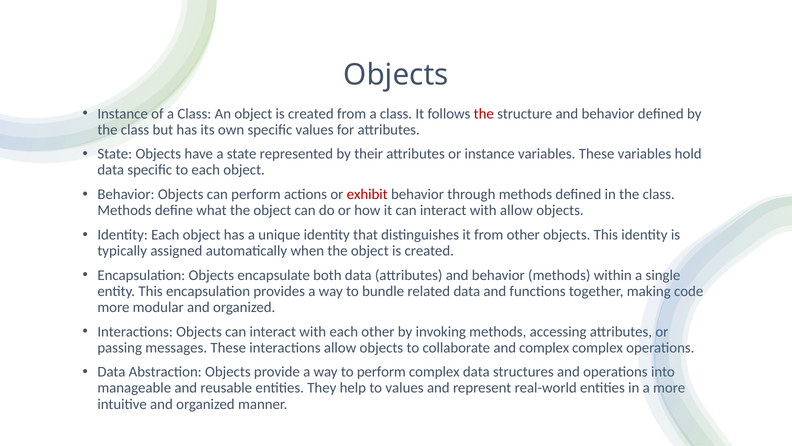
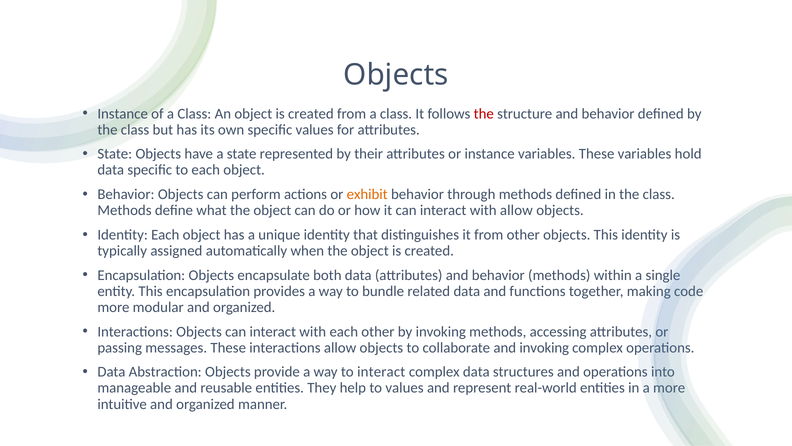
exhibit colour: red -> orange
and complex: complex -> invoking
to perform: perform -> interact
